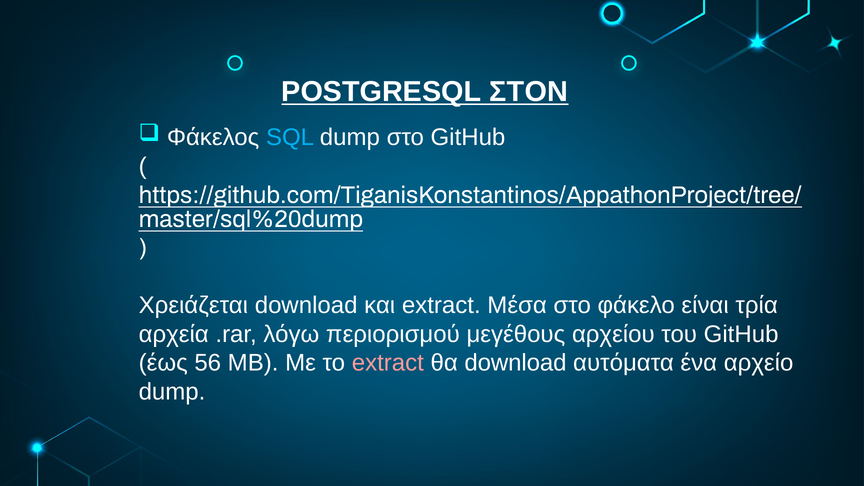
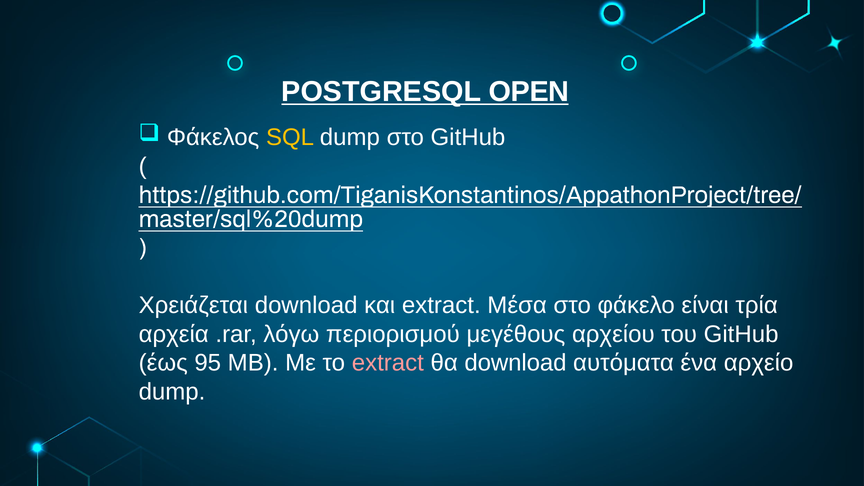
ΣΤΟΝ: ΣΤΟΝ -> OPEN
SQL colour: light blue -> yellow
56: 56 -> 95
